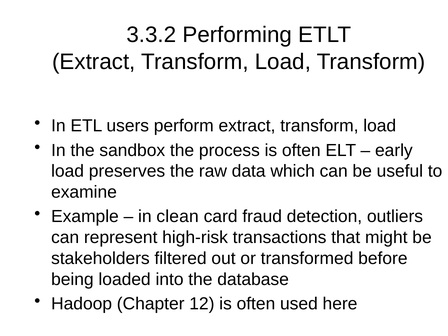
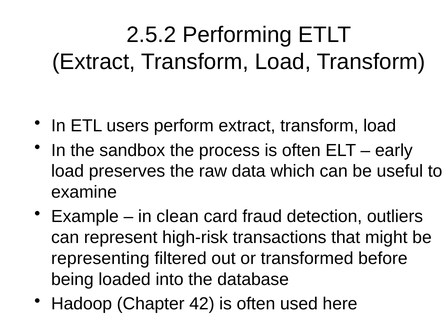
3.3.2: 3.3.2 -> 2.5.2
stakeholders: stakeholders -> representing
12: 12 -> 42
